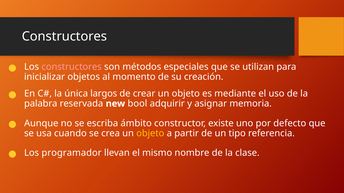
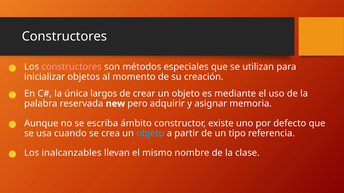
bool: bool -> pero
objeto at (150, 134) colour: yellow -> light blue
programador: programador -> inalcanzables
